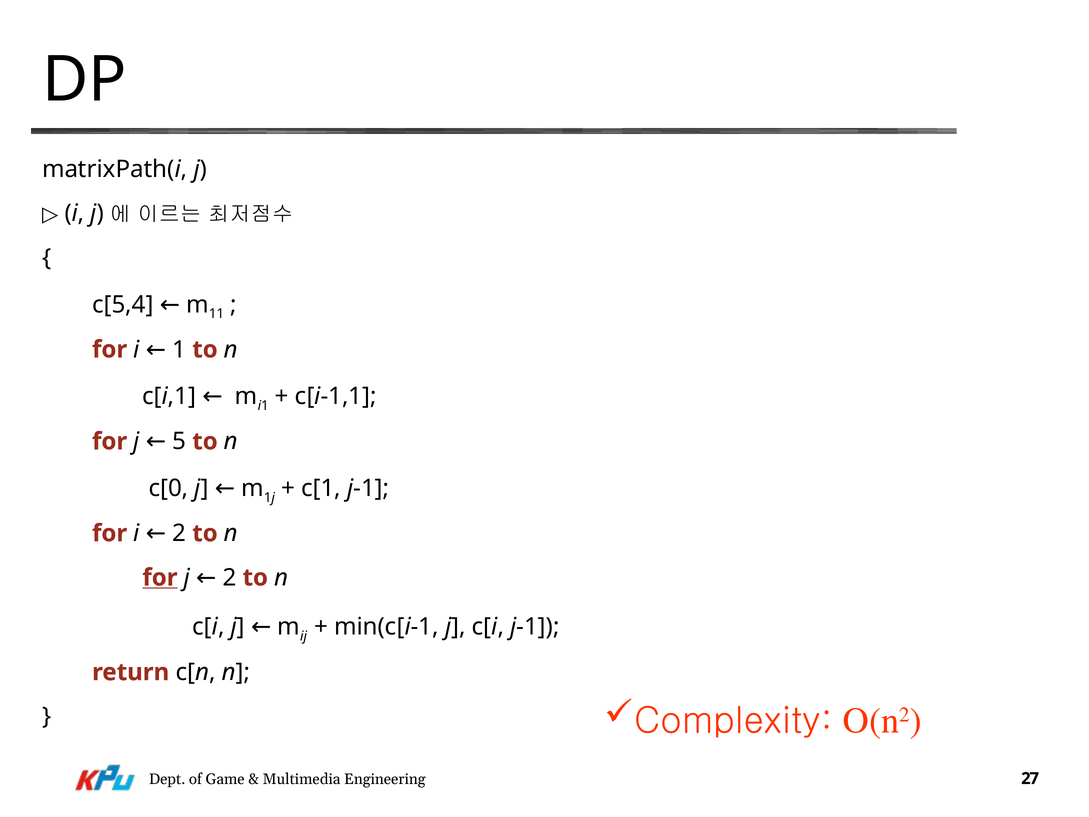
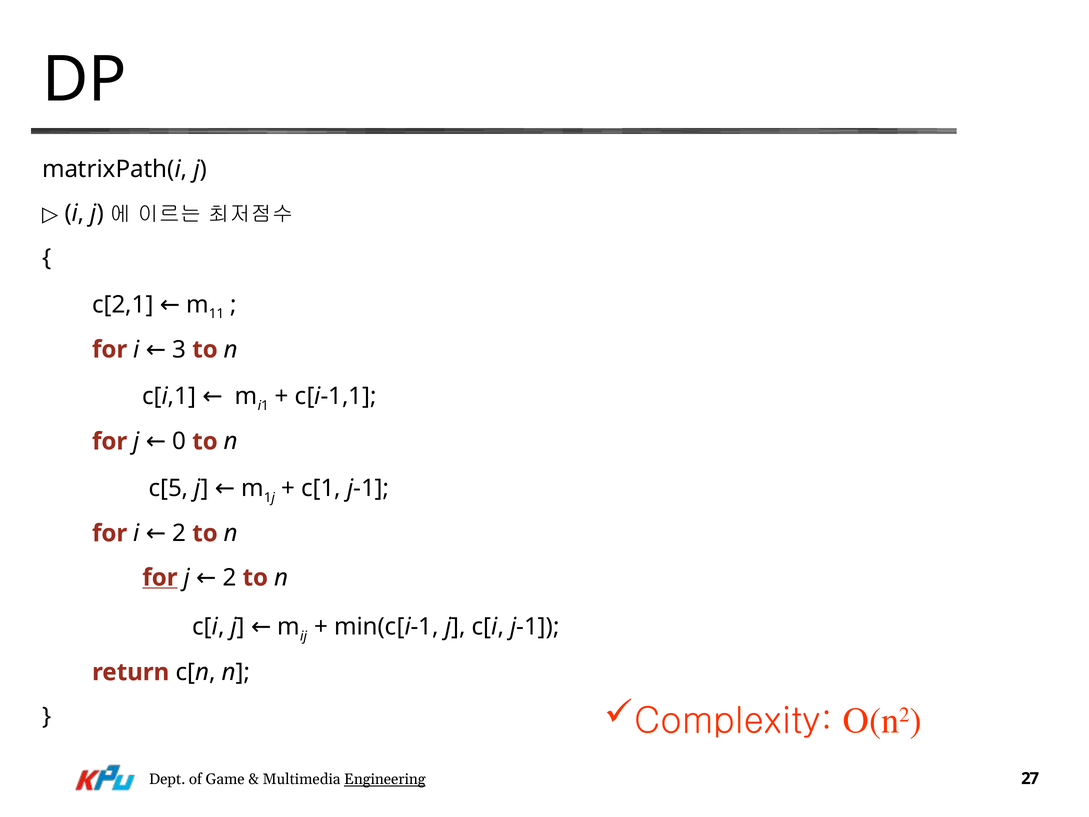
c[5,4: c[5,4 -> c[2,1
1: 1 -> 3
5: 5 -> 0
c[0: c[0 -> c[5
Engineering underline: none -> present
